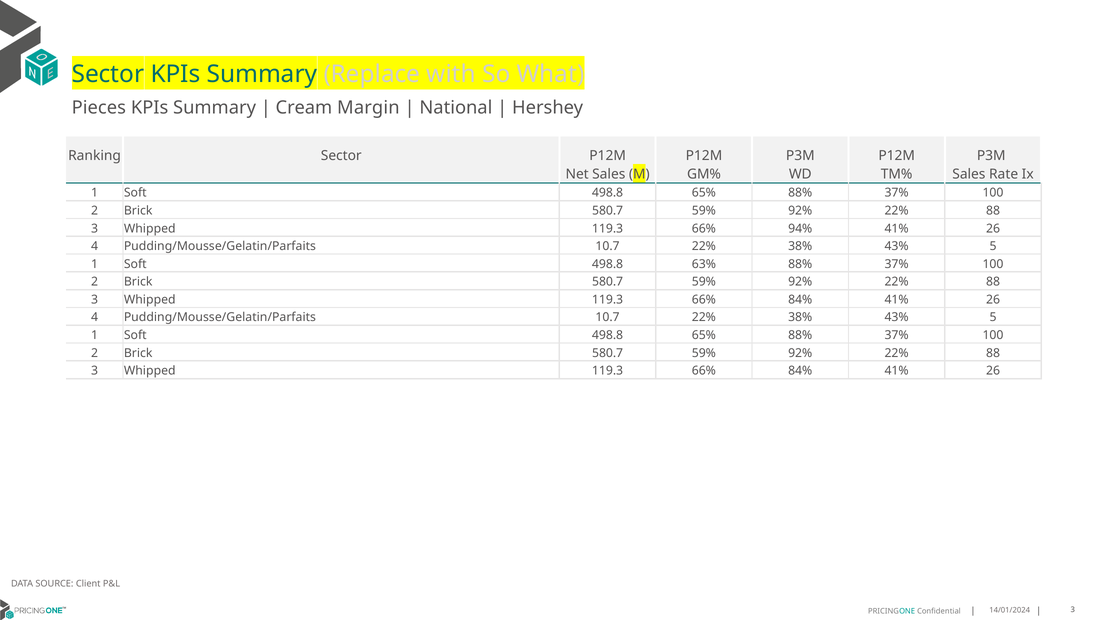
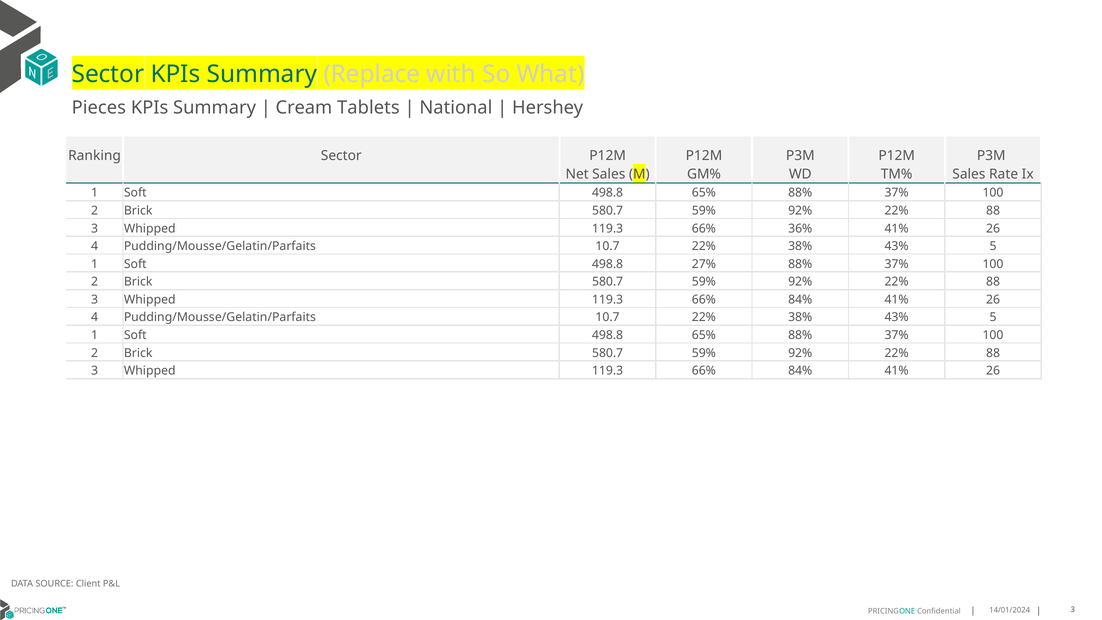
Margin: Margin -> Tablets
94%: 94% -> 36%
63%: 63% -> 27%
